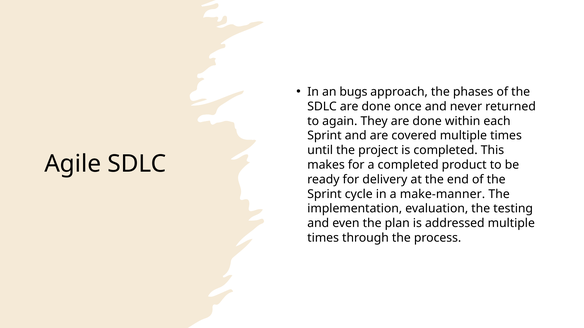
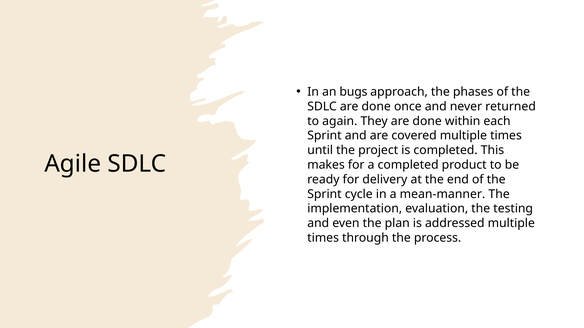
make-manner: make-manner -> mean-manner
